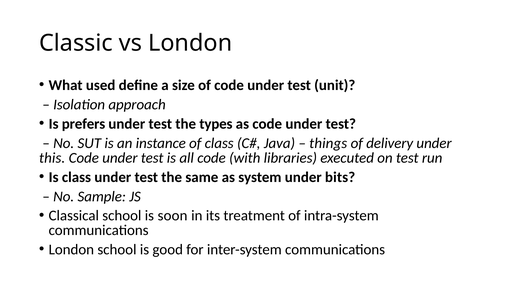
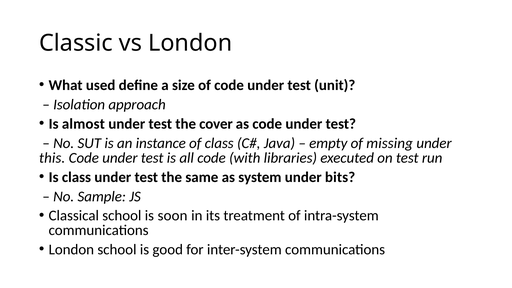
prefers: prefers -> almost
types: types -> cover
things: things -> empty
delivery: delivery -> missing
